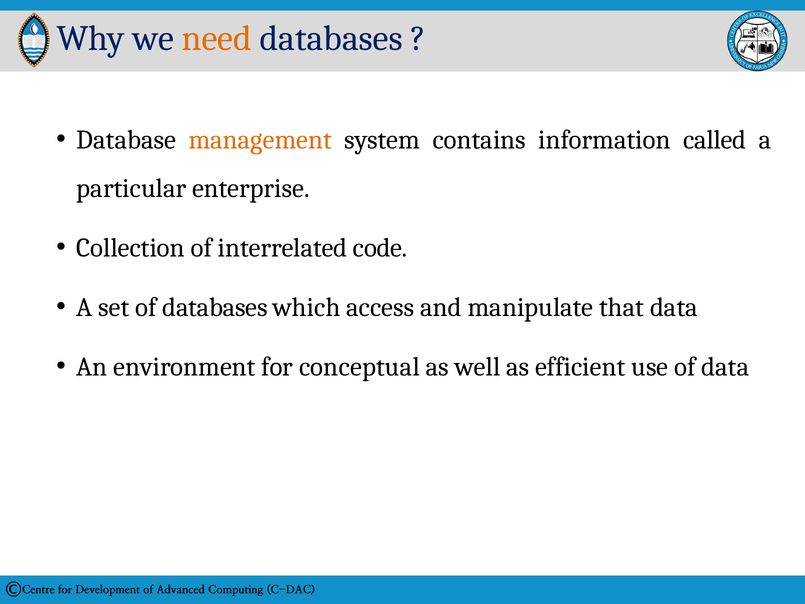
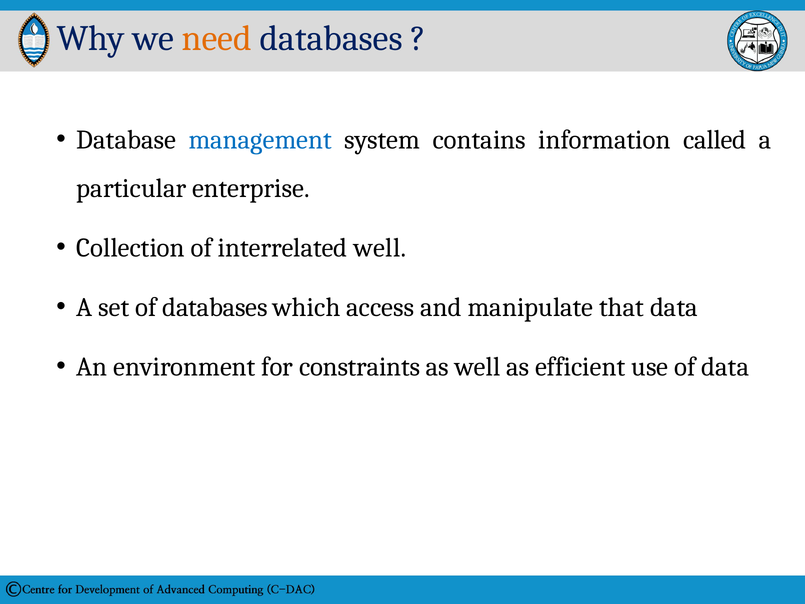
management colour: orange -> blue
interrelated code: code -> well
conceptual: conceptual -> constraints
